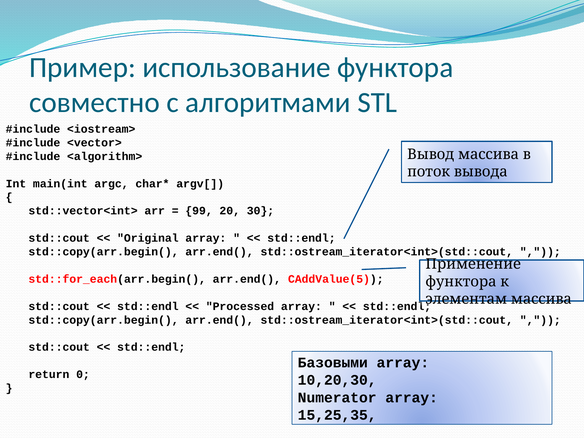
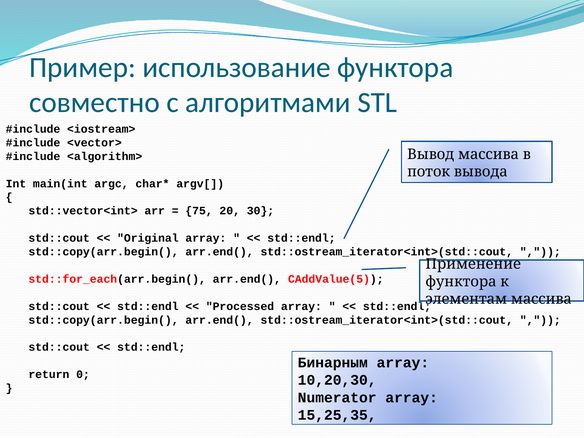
99: 99 -> 75
Базовыми: Базовыми -> Бинарным
